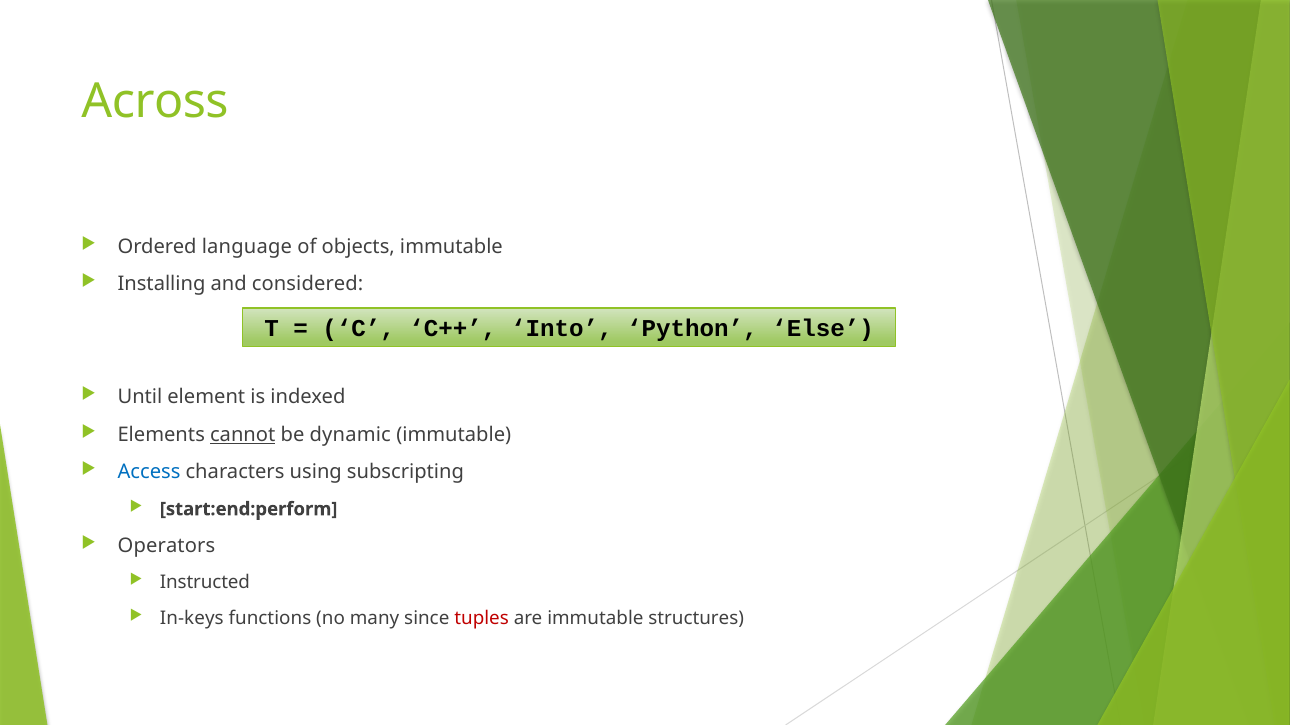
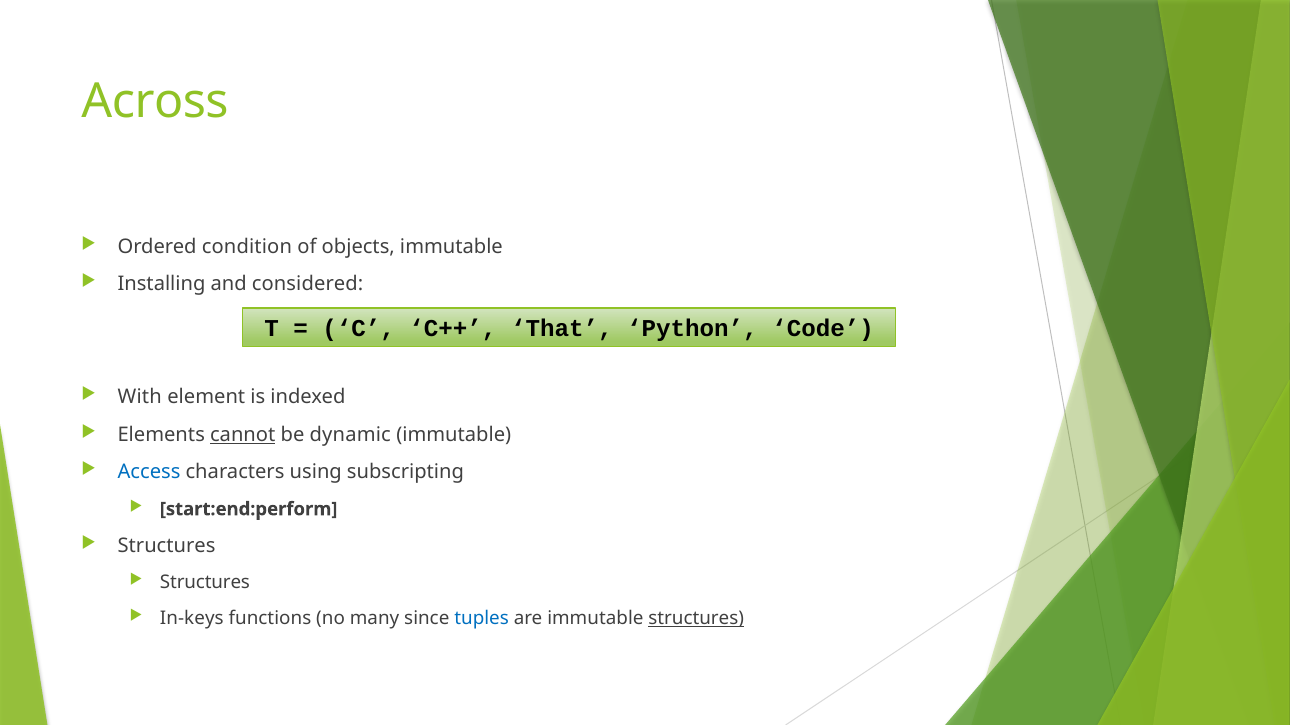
language: language -> condition
Into: Into -> That
Else: Else -> Code
Until: Until -> With
Operators at (166, 546): Operators -> Structures
Instructed at (205, 583): Instructed -> Structures
tuples colour: red -> blue
structures at (696, 619) underline: none -> present
